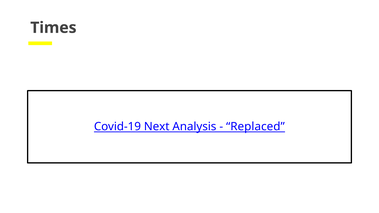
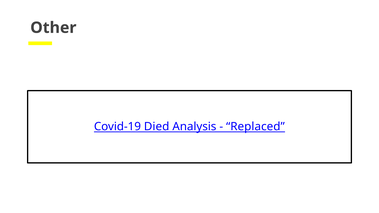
Times: Times -> Other
Next: Next -> Died
